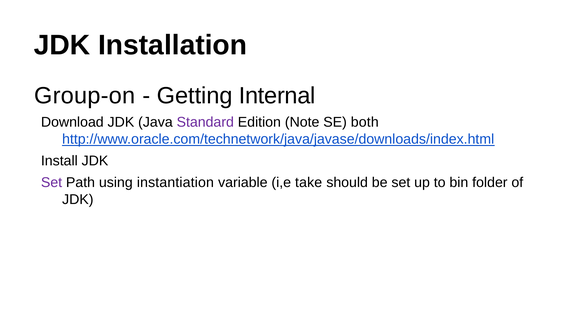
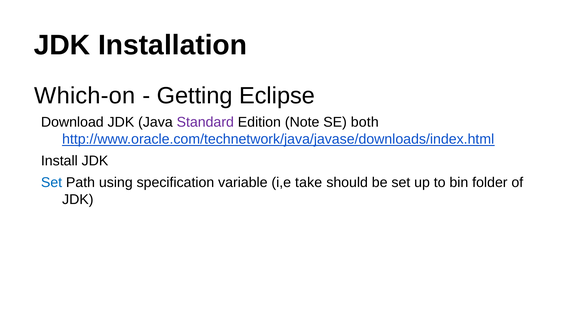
Group-on: Group-on -> Which-on
Internal: Internal -> Eclipse
Set at (52, 183) colour: purple -> blue
instantiation: instantiation -> specification
